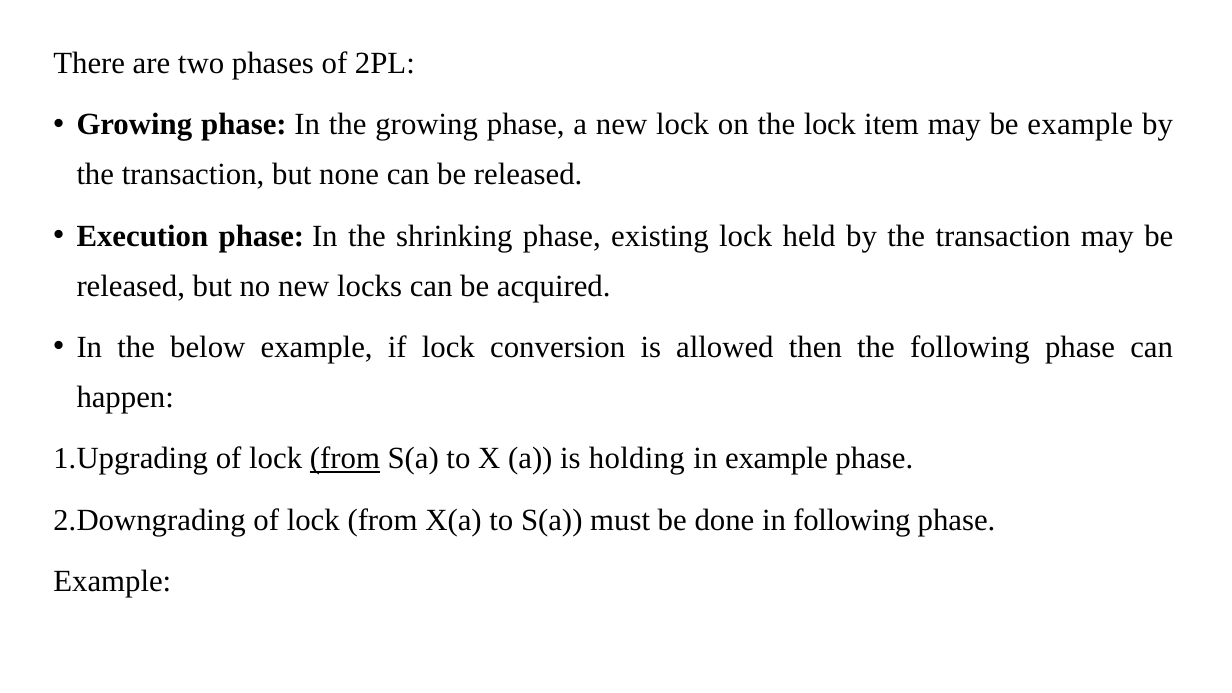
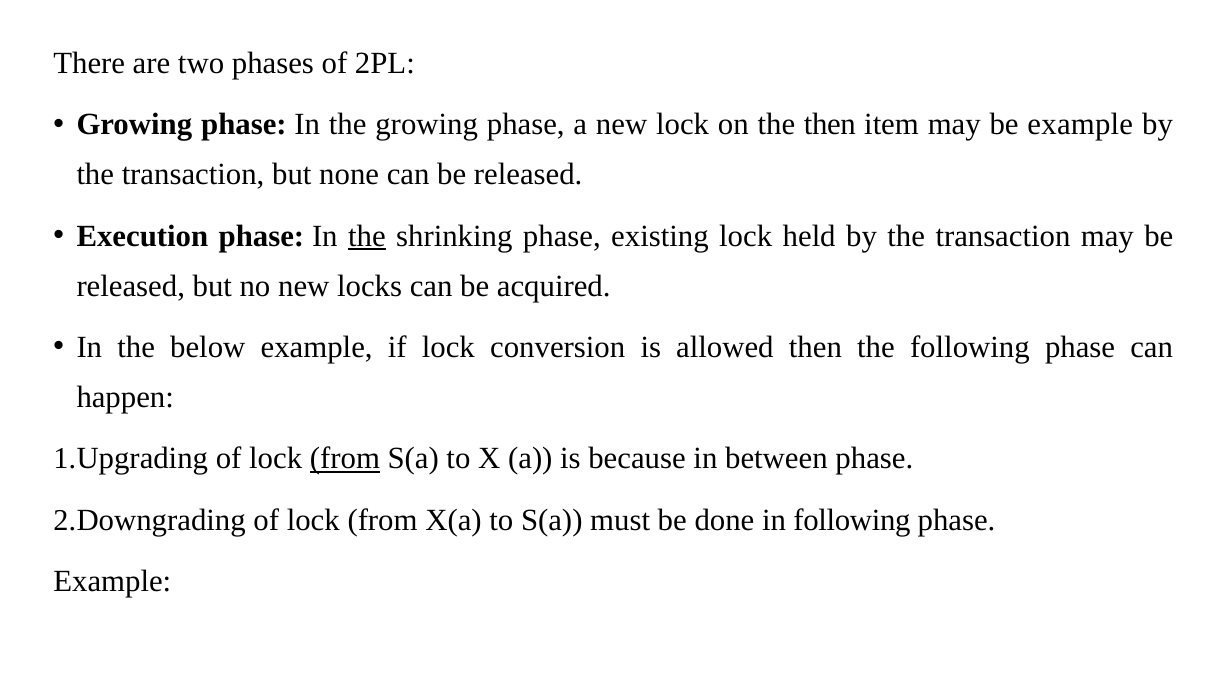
the lock: lock -> then
the at (367, 236) underline: none -> present
holding: holding -> because
in example: example -> between
